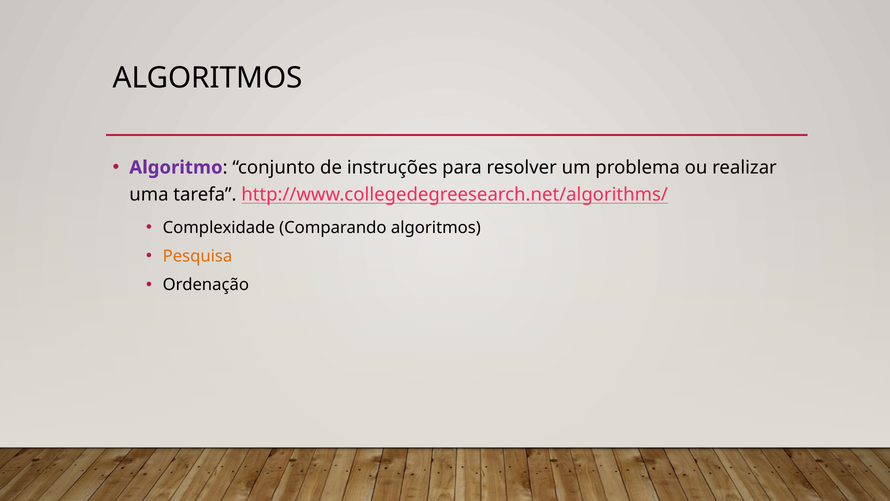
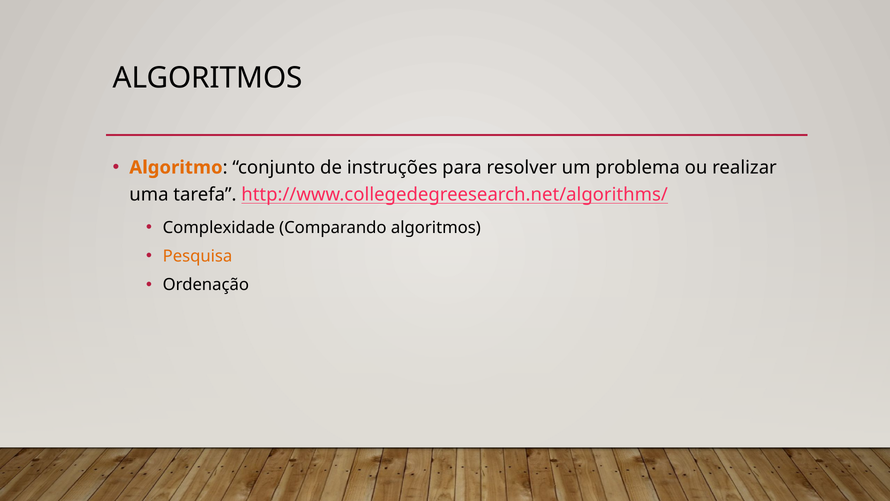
Algoritmo colour: purple -> orange
